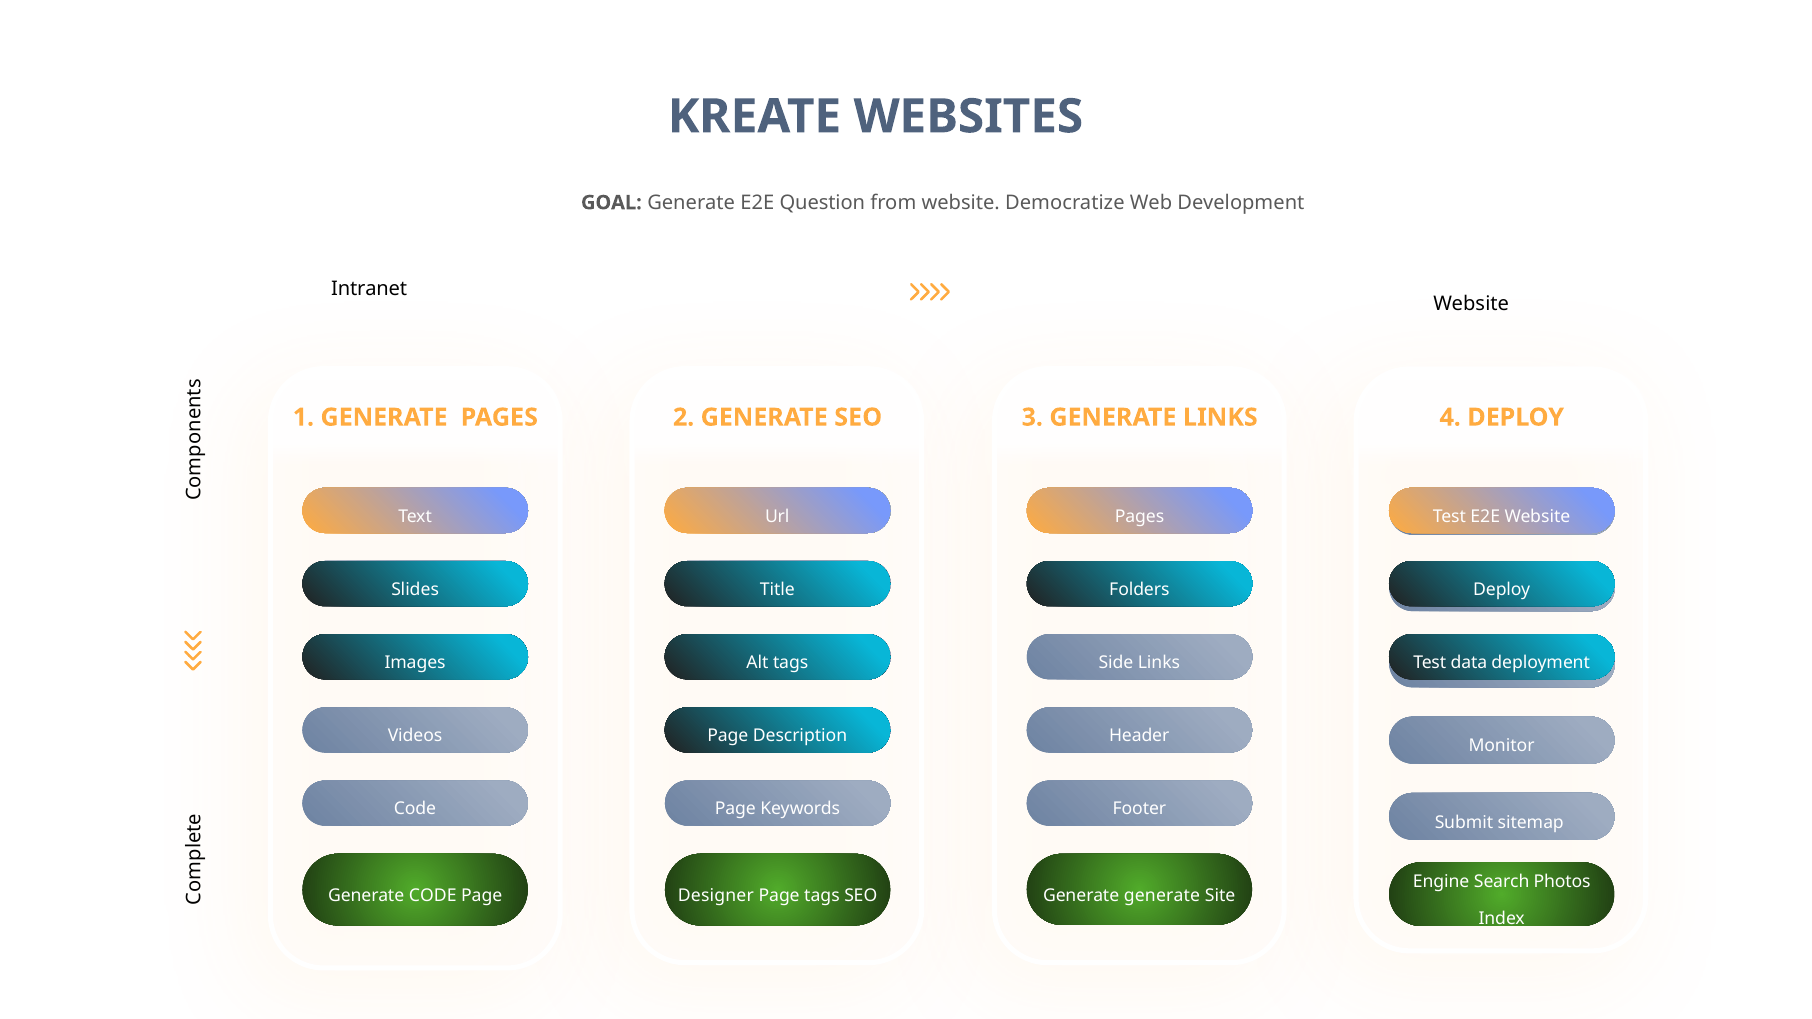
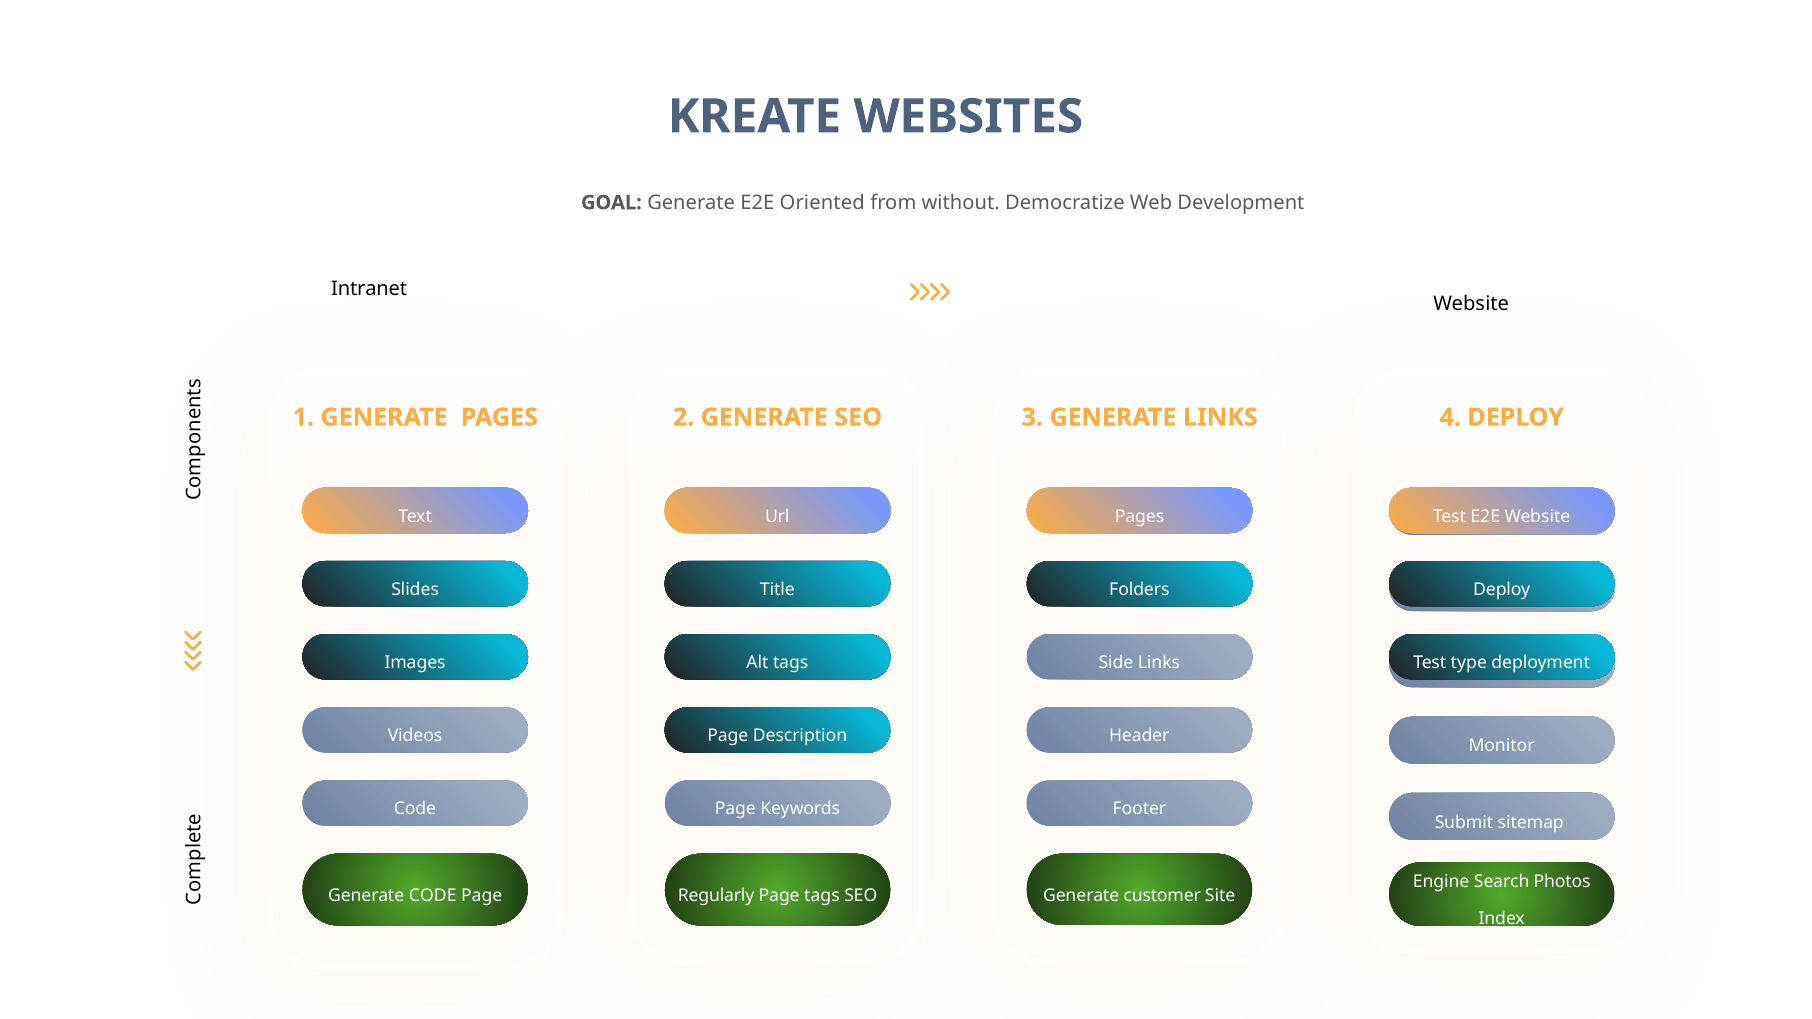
Question: Question -> Oriented
from website: website -> without
data: data -> type
Generate generate: generate -> customer
Designer: Designer -> Regularly
